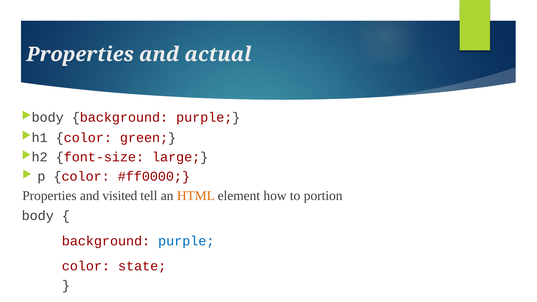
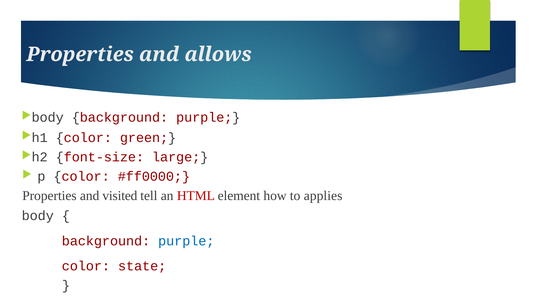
actual: actual -> allows
HTML colour: orange -> red
portion: portion -> applies
